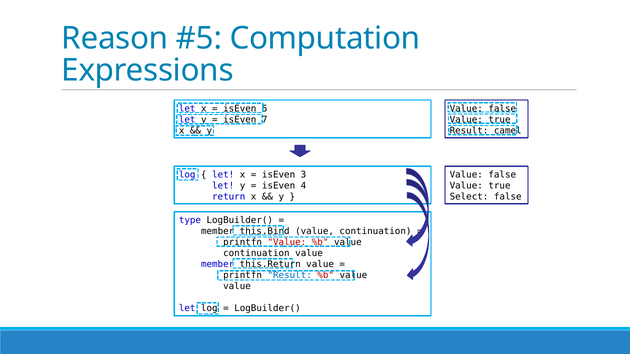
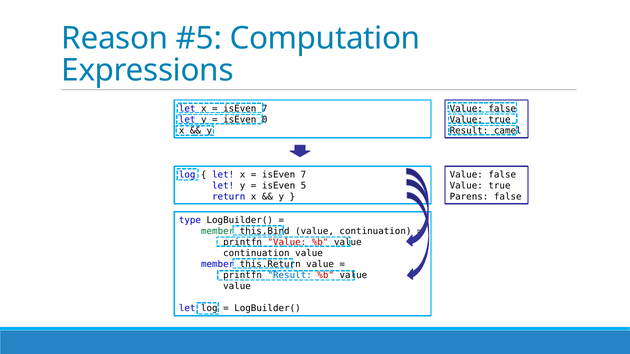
5 at (265, 109): 5 -> 7
7: 7 -> 0
3 at (303, 175): 3 -> 7
4: 4 -> 5
Select: Select -> Parens
member at (218, 232) colour: black -> green
